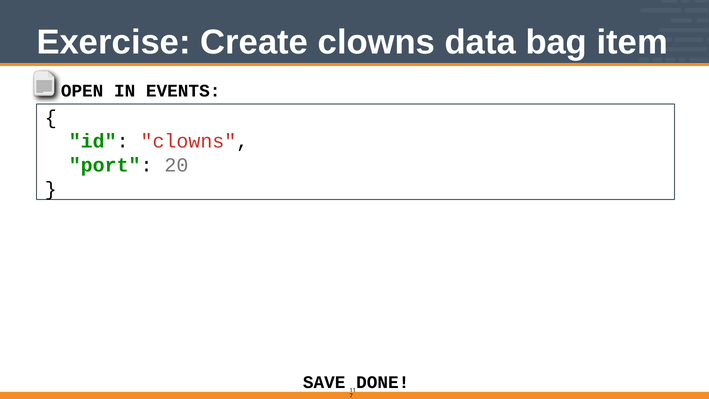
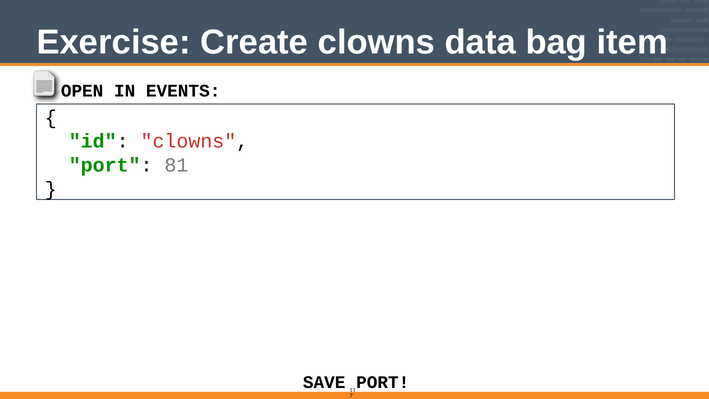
20: 20 -> 81
SAVE DONE: DONE -> PORT
